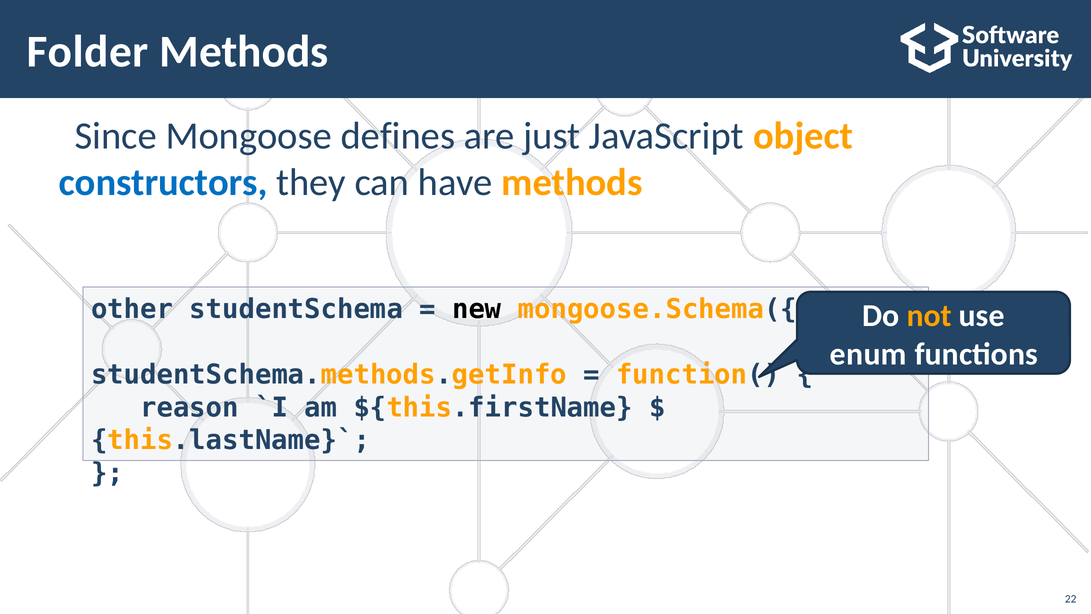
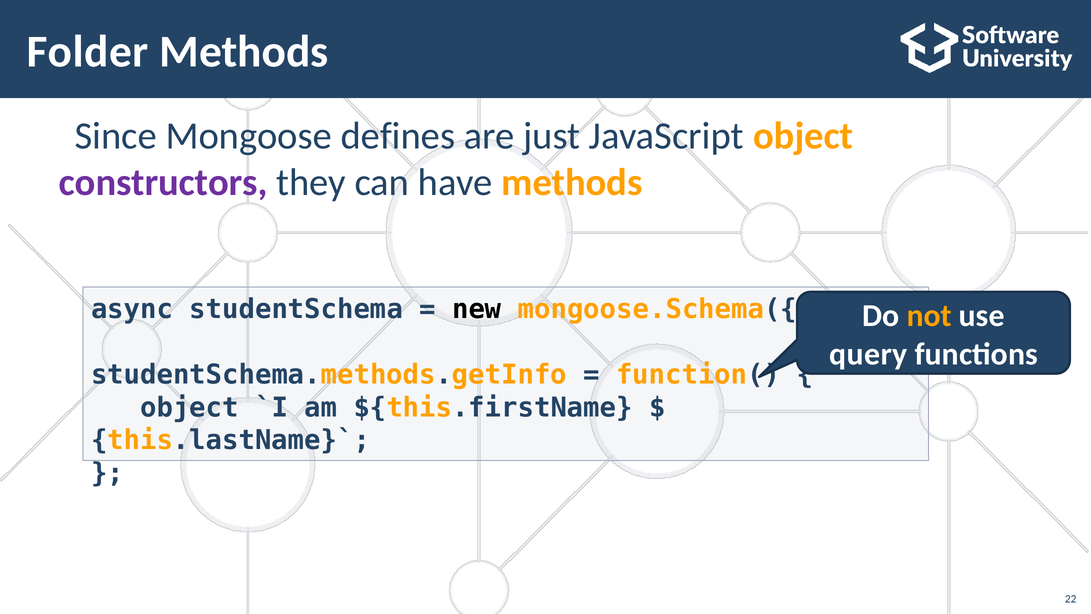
constructors colour: blue -> purple
other: other -> async
enum: enum -> query
reason at (189, 407): reason -> object
